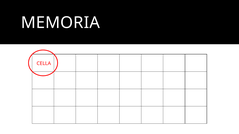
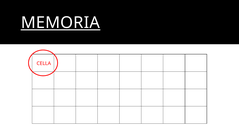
MEMORIA underline: none -> present
